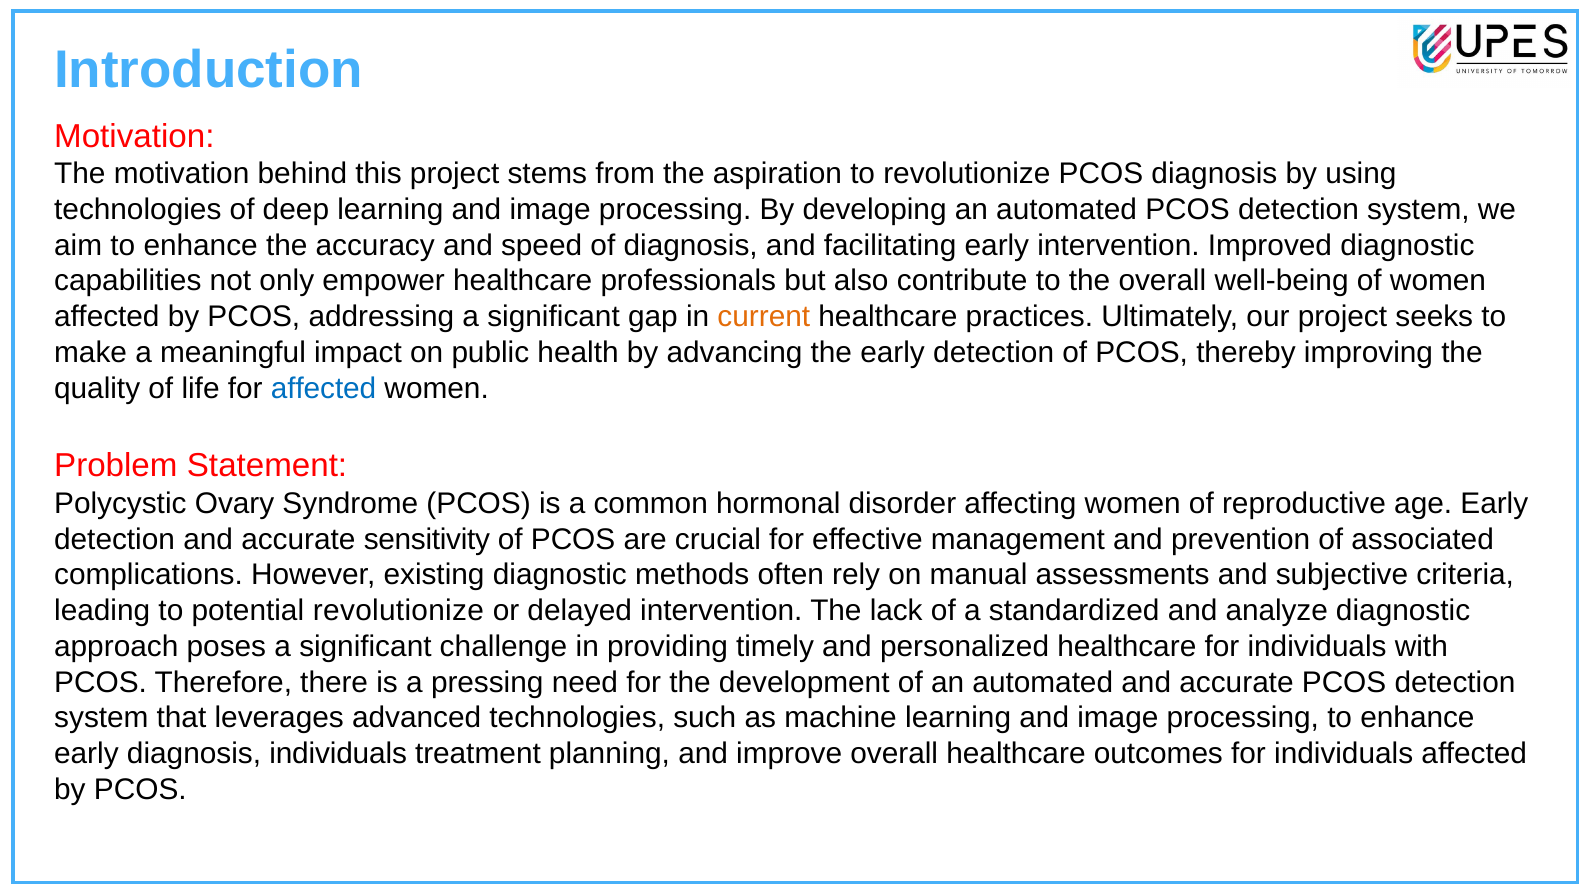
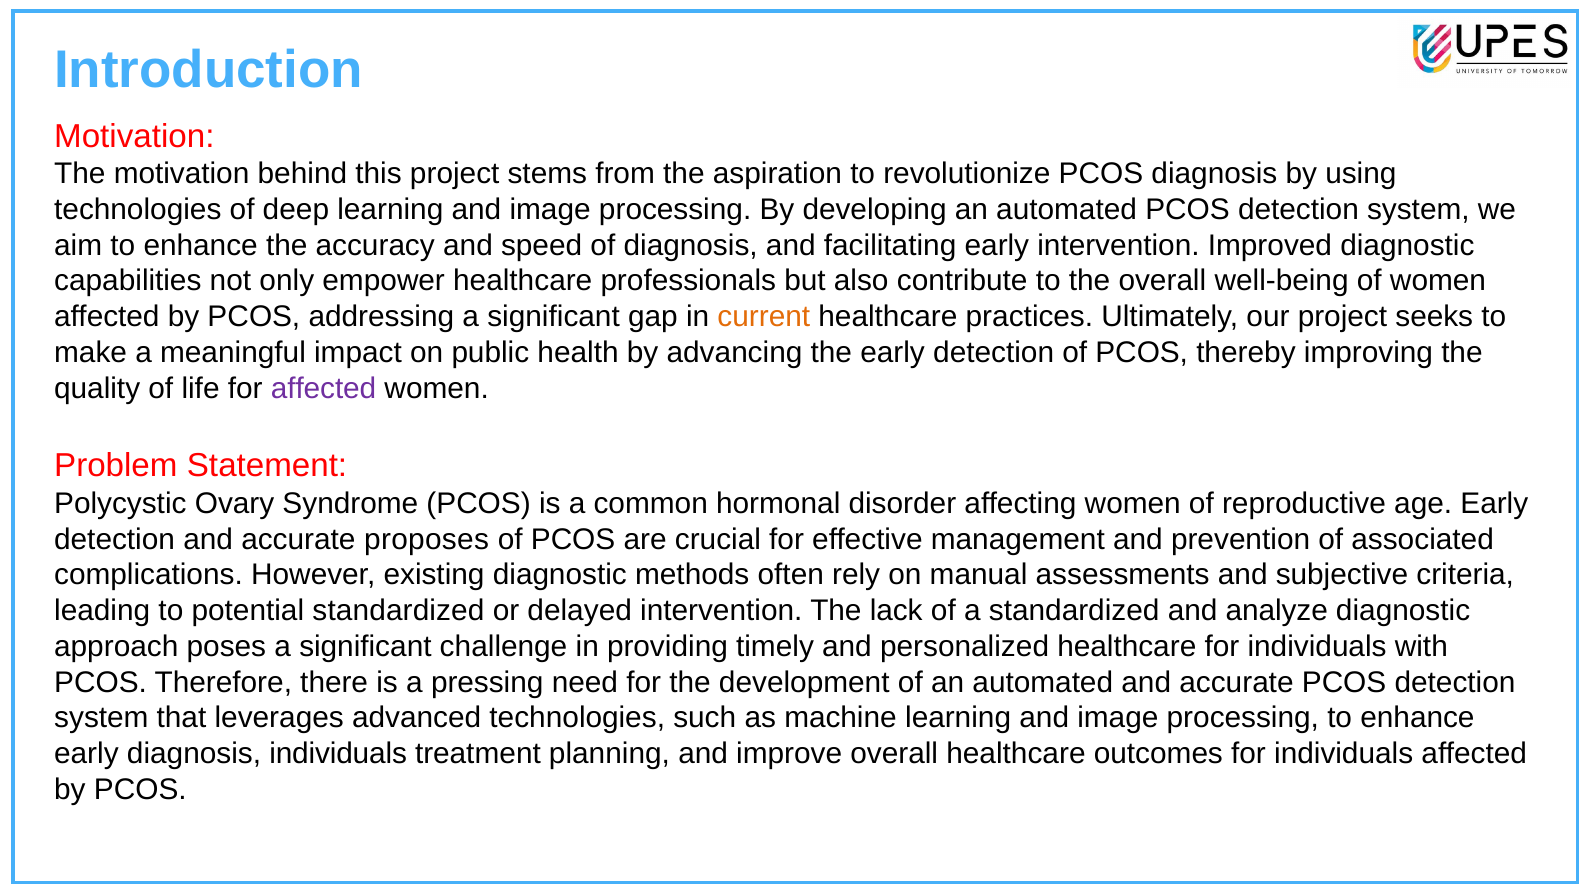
affected at (324, 388) colour: blue -> purple
sensitivity: sensitivity -> proposes
potential revolutionize: revolutionize -> standardized
